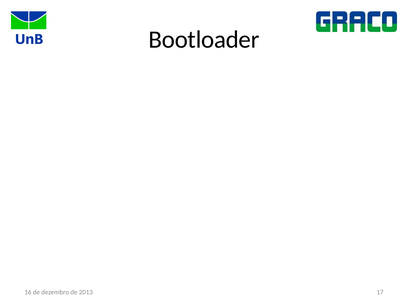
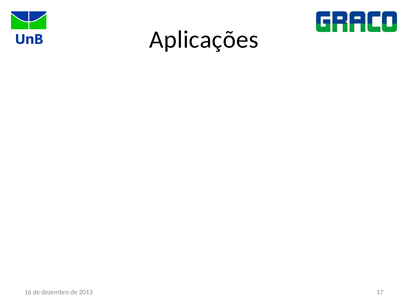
Bootloader: Bootloader -> Aplicações
